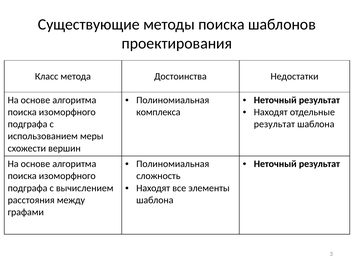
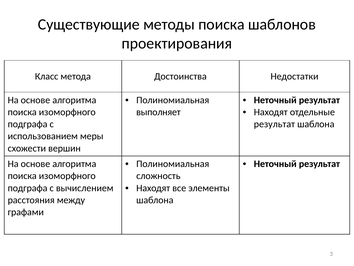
комплекса: комплекса -> выполняет
